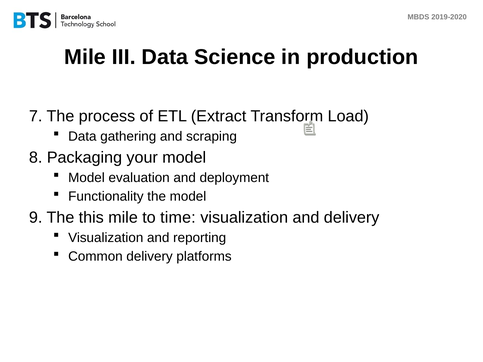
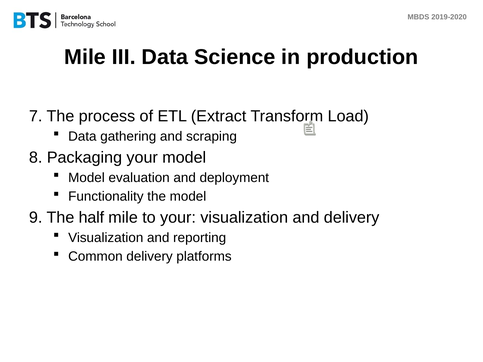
this: this -> half
to time: time -> your
